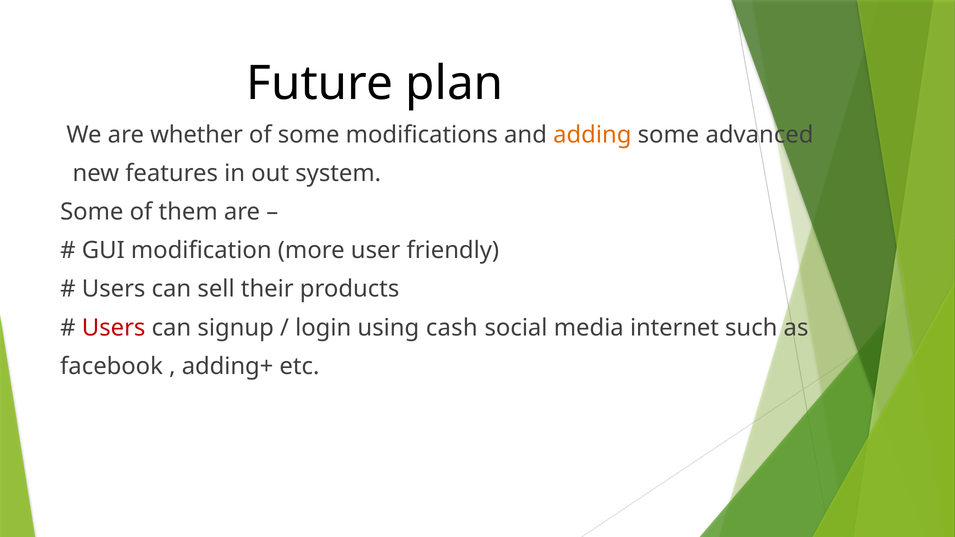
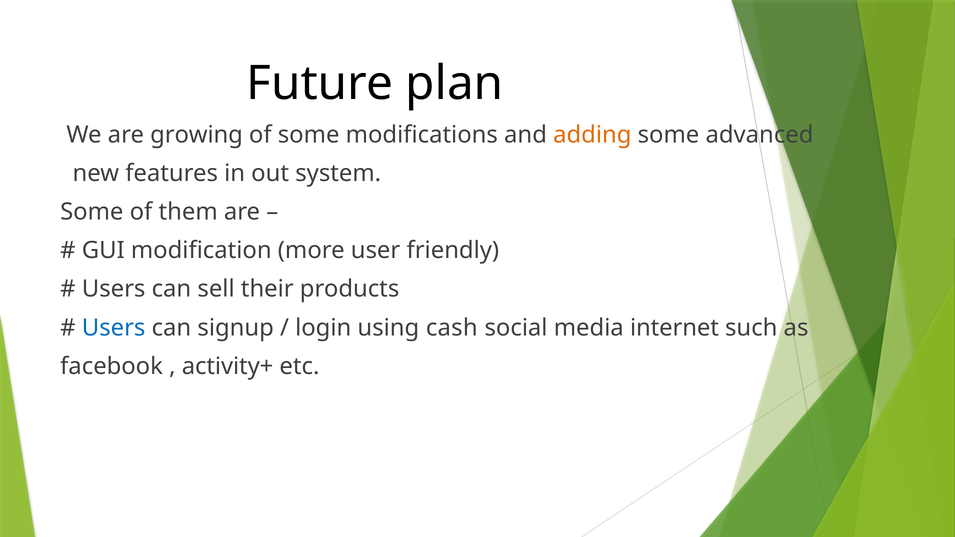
whether: whether -> growing
Users at (114, 328) colour: red -> blue
adding+: adding+ -> activity+
